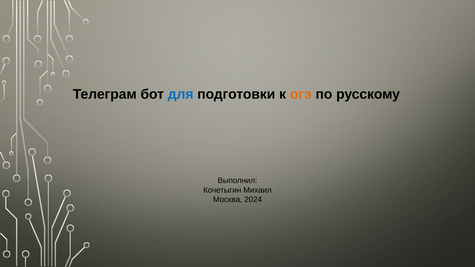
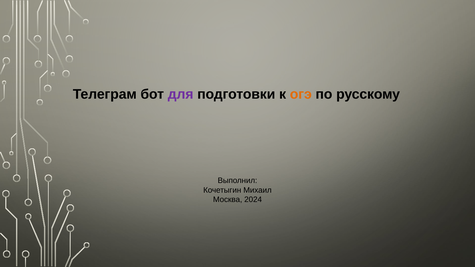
для colour: blue -> purple
